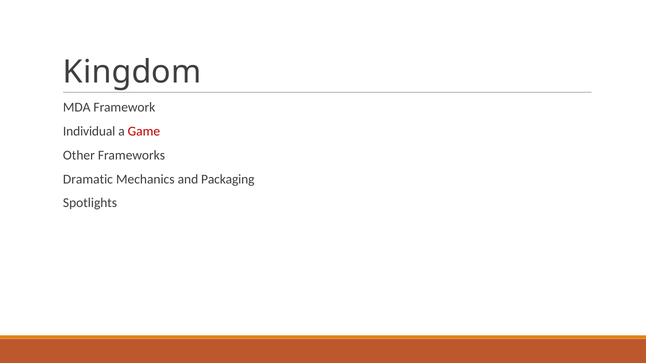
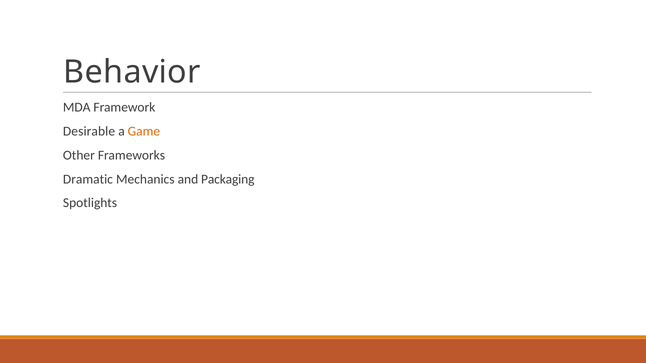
Kingdom: Kingdom -> Behavior
Individual: Individual -> Desirable
Game colour: red -> orange
